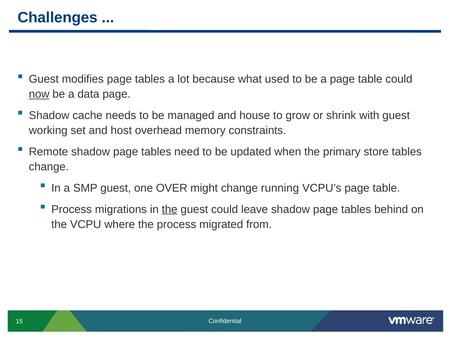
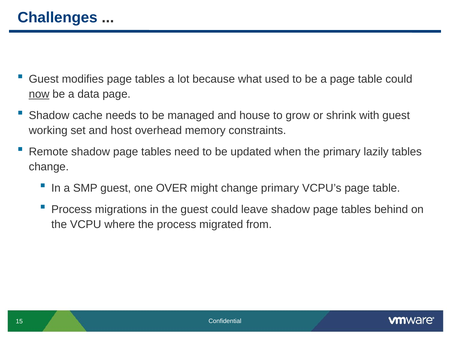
store: store -> lazily
change running: running -> primary
the at (170, 209) underline: present -> none
